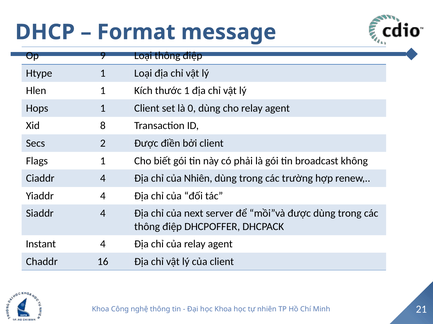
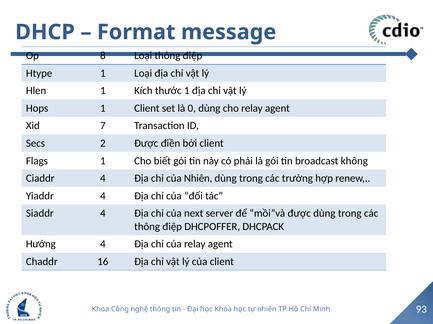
9: 9 -> 8
8: 8 -> 7
Instant: Instant -> Hướng
21: 21 -> 93
